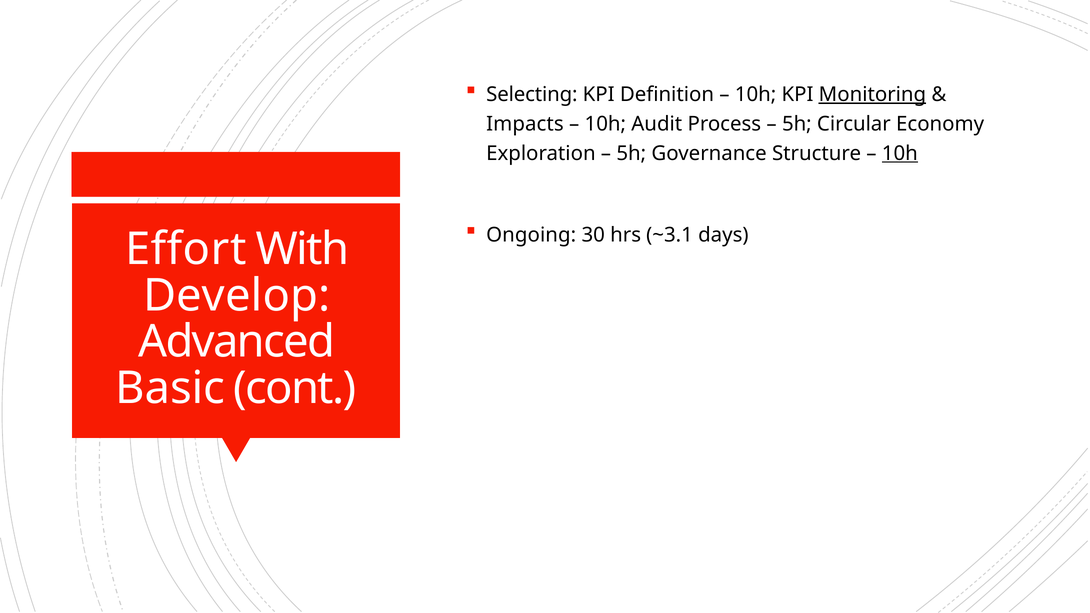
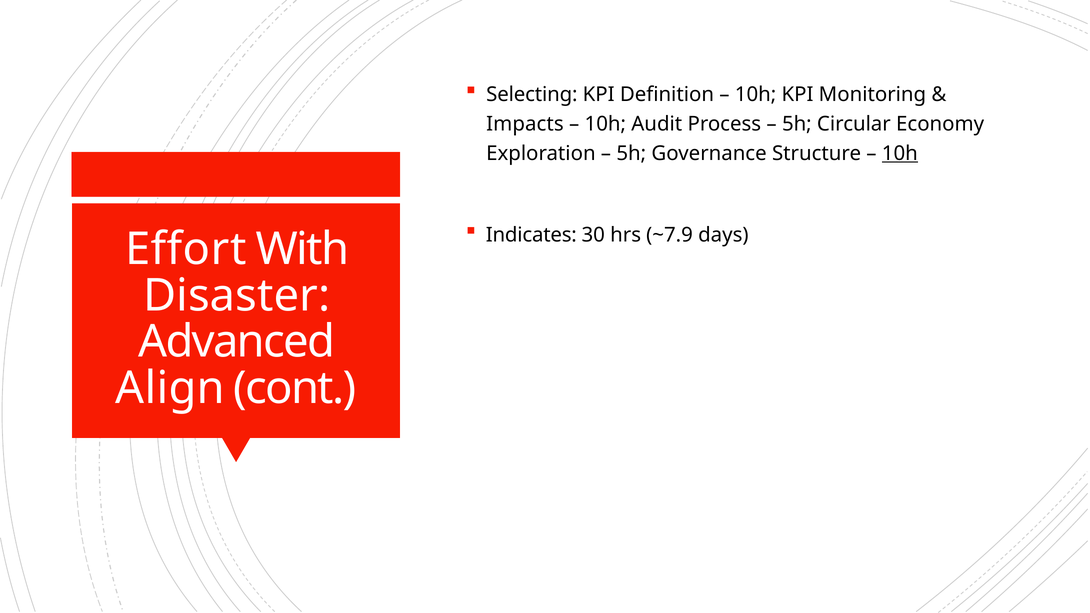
Monitoring underline: present -> none
Ongoing: Ongoing -> Indicates
~3.1: ~3.1 -> ~7.9
Develop: Develop -> Disaster
Basic: Basic -> Align
